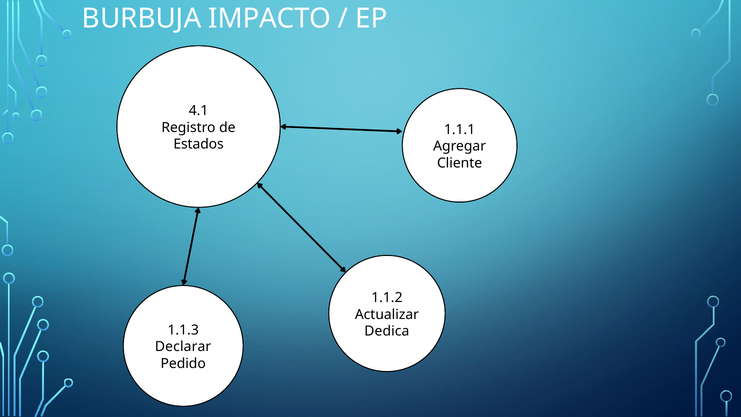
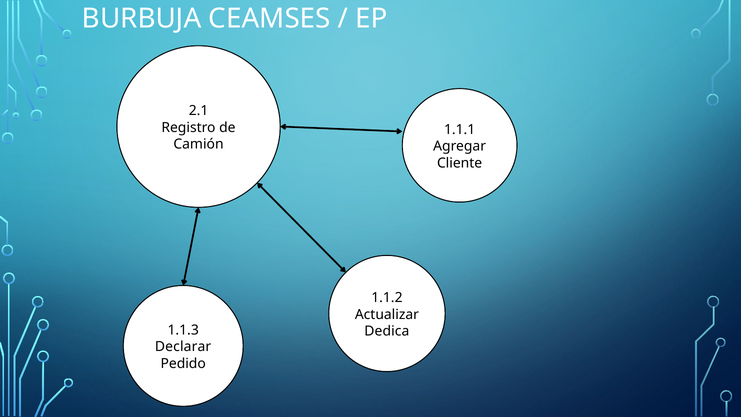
IMPACTO: IMPACTO -> CEAMSES
4.1: 4.1 -> 2.1
Estados: Estados -> Camión
